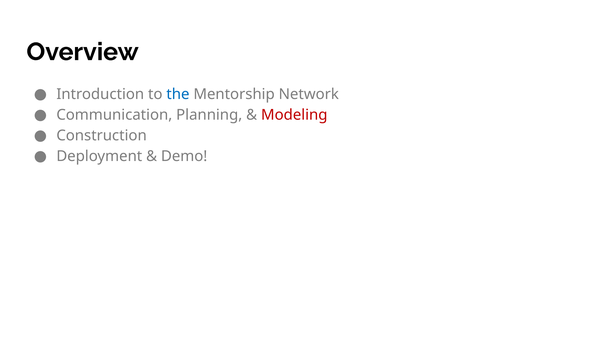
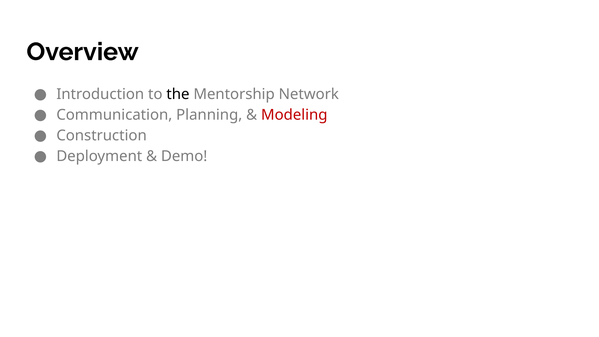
the colour: blue -> black
